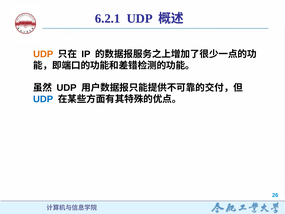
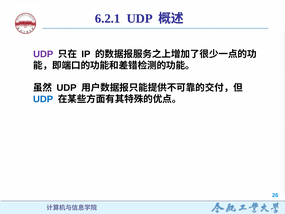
UDP at (43, 54) colour: orange -> purple
